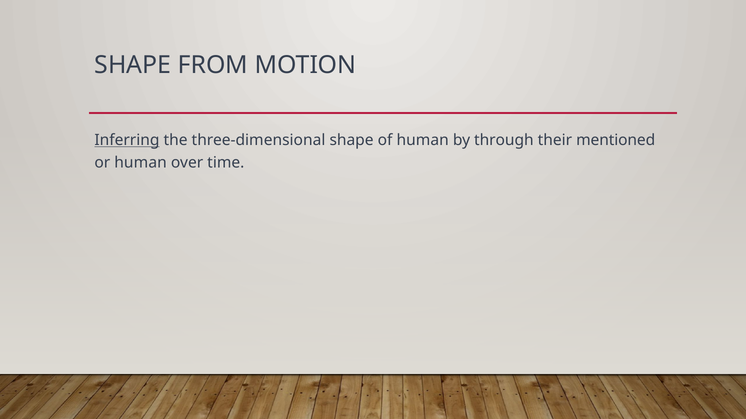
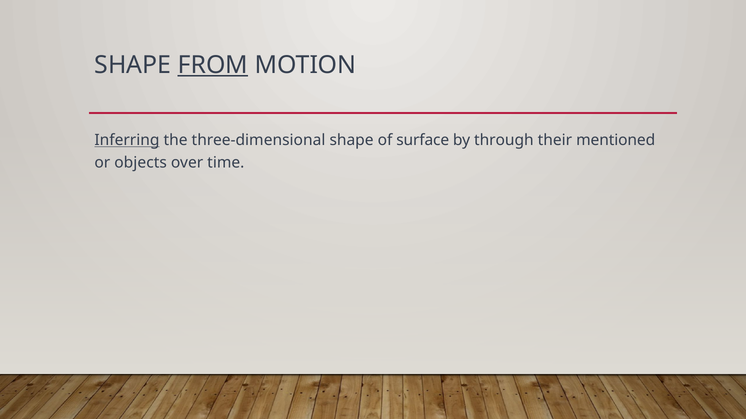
FROM underline: none -> present
of human: human -> surface
or human: human -> objects
